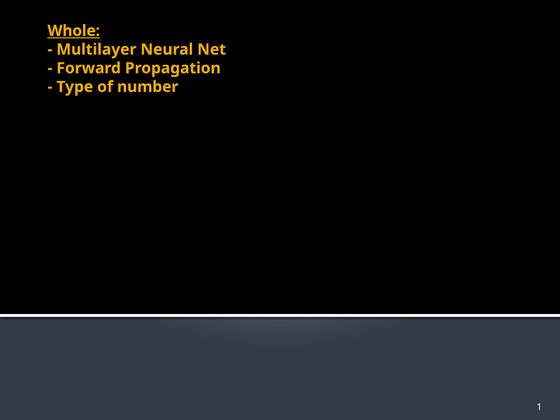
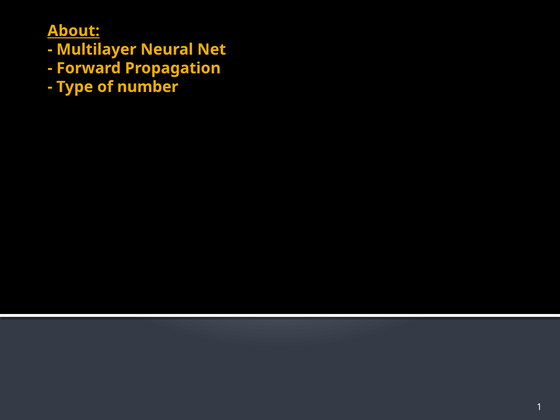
Whole: Whole -> About
